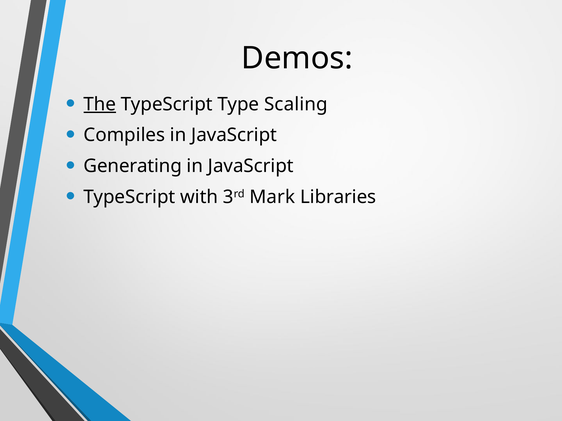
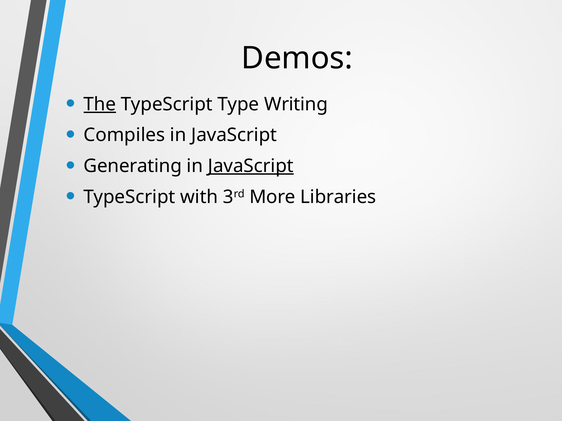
Scaling: Scaling -> Writing
JavaScript at (251, 166) underline: none -> present
Mark: Mark -> More
